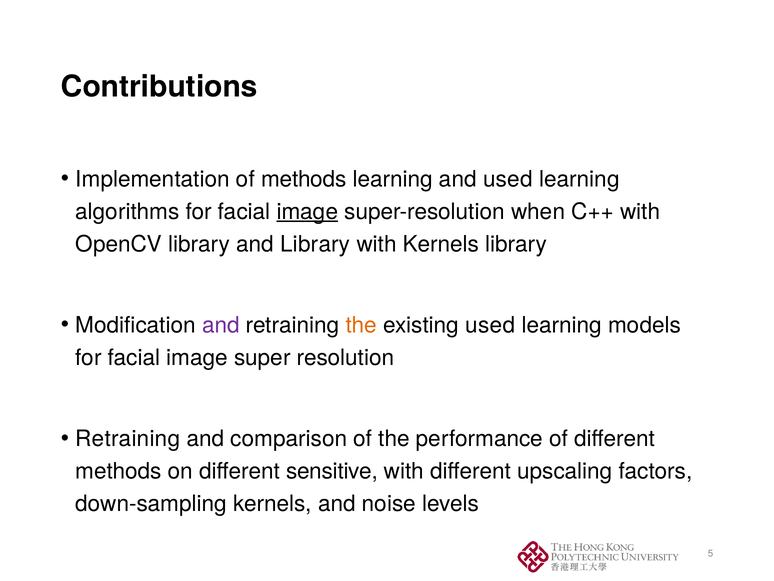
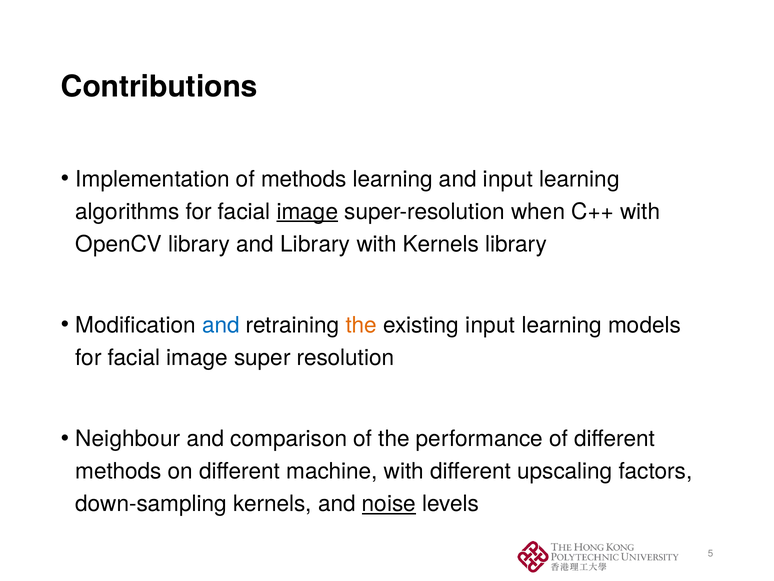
and used: used -> input
and at (221, 325) colour: purple -> blue
existing used: used -> input
Retraining at (128, 439): Retraining -> Neighbour
sensitive: sensitive -> machine
noise underline: none -> present
